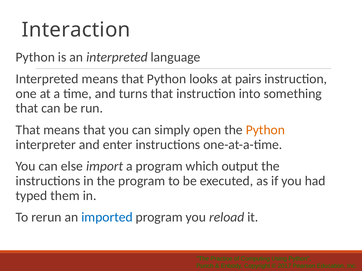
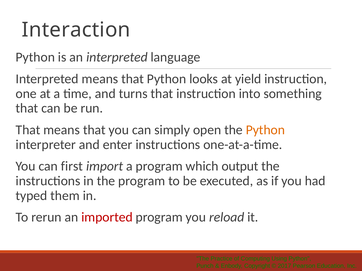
pairs: pairs -> yield
else: else -> first
imported colour: blue -> red
